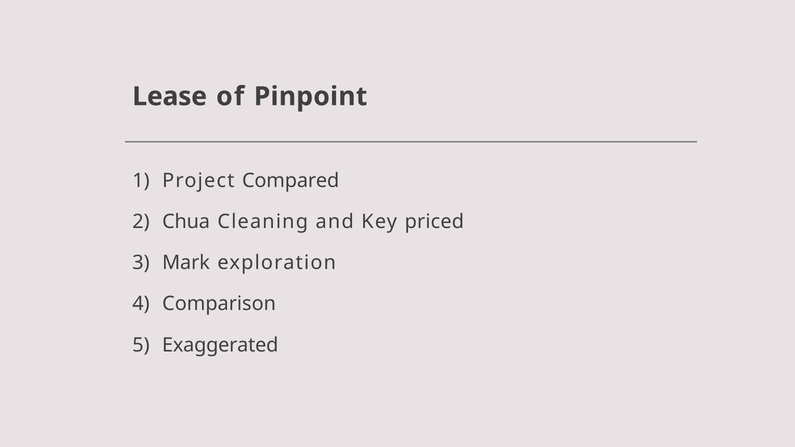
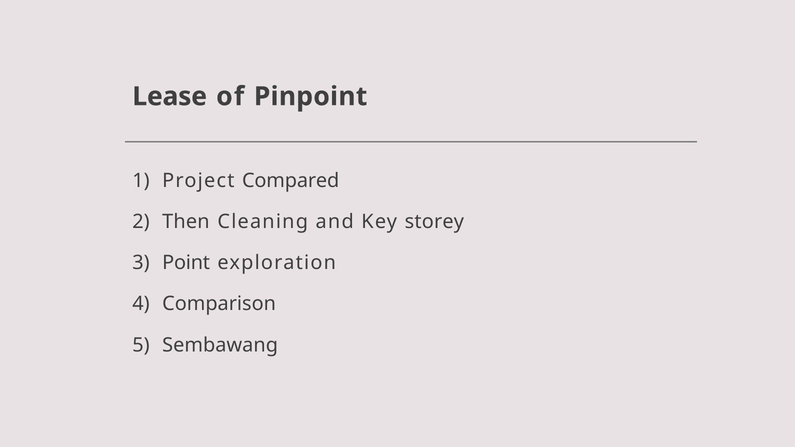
Chua: Chua -> Then
priced: priced -> storey
Mark: Mark -> Point
Exaggerated: Exaggerated -> Sembawang
